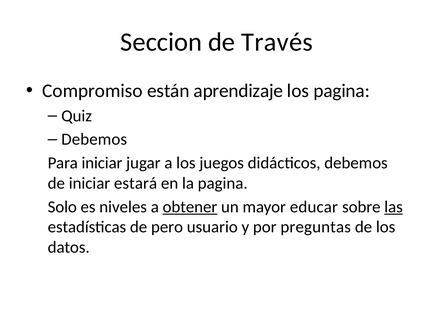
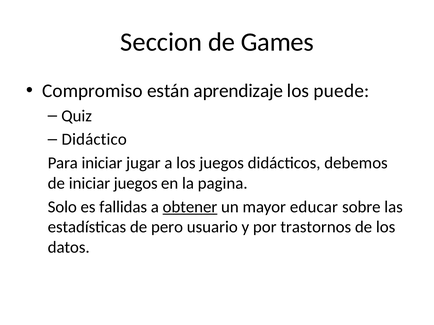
Través: Través -> Games
los pagina: pagina -> puede
Debemos at (94, 140): Debemos -> Didáctico
iniciar estará: estará -> juegos
niveles: niveles -> fallidas
las underline: present -> none
preguntas: preguntas -> trastornos
